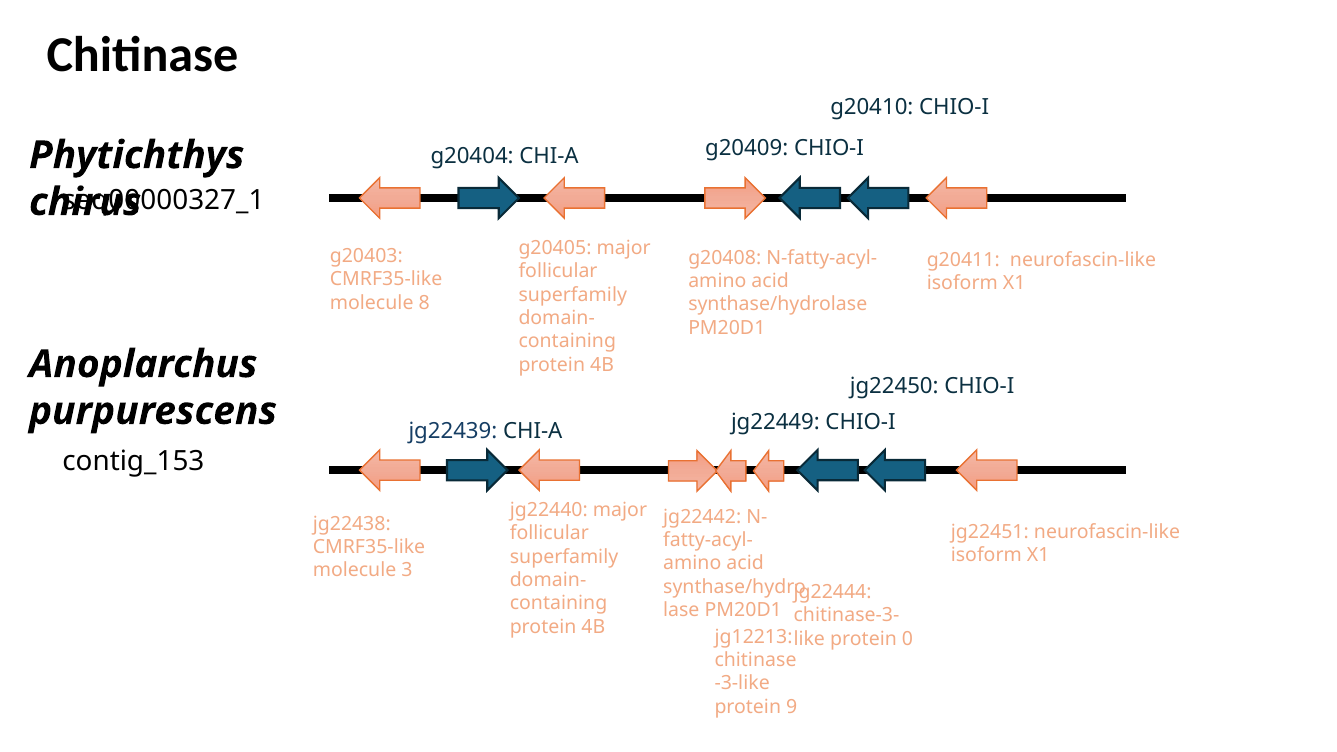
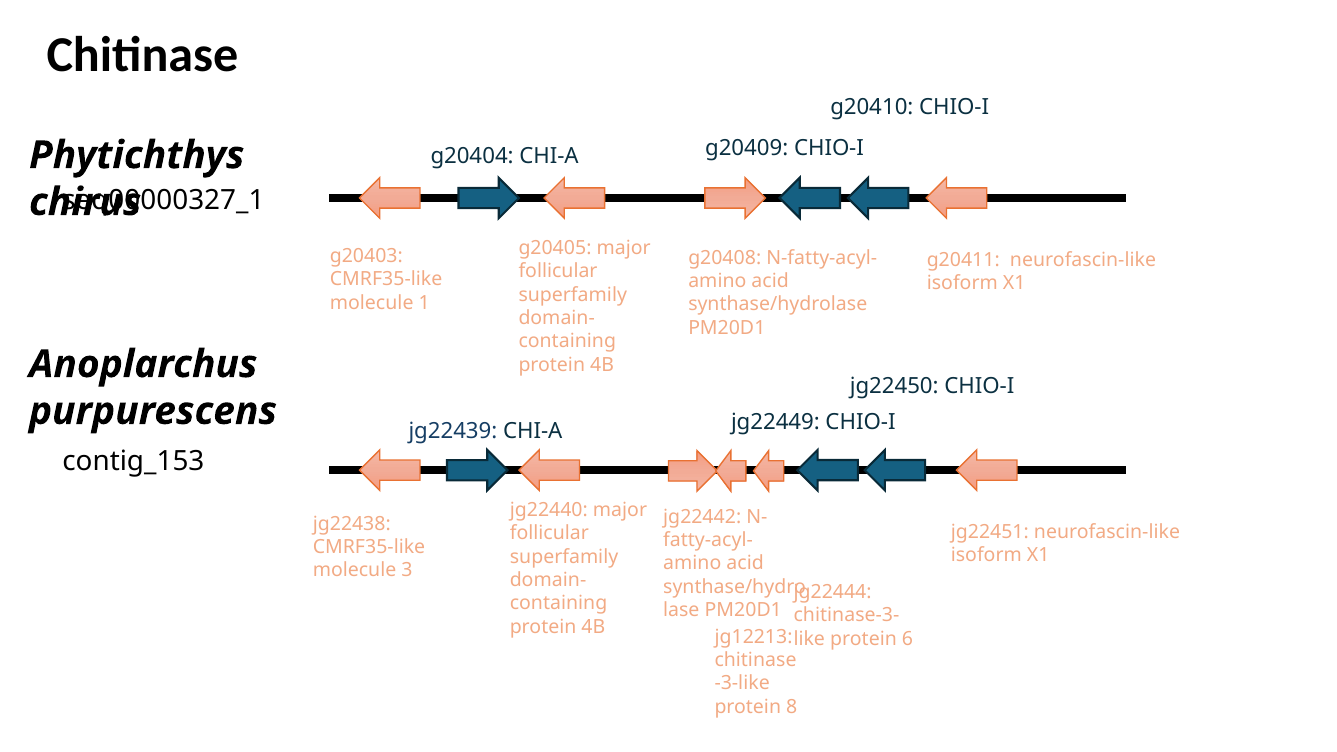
8: 8 -> 1
0: 0 -> 6
9: 9 -> 8
